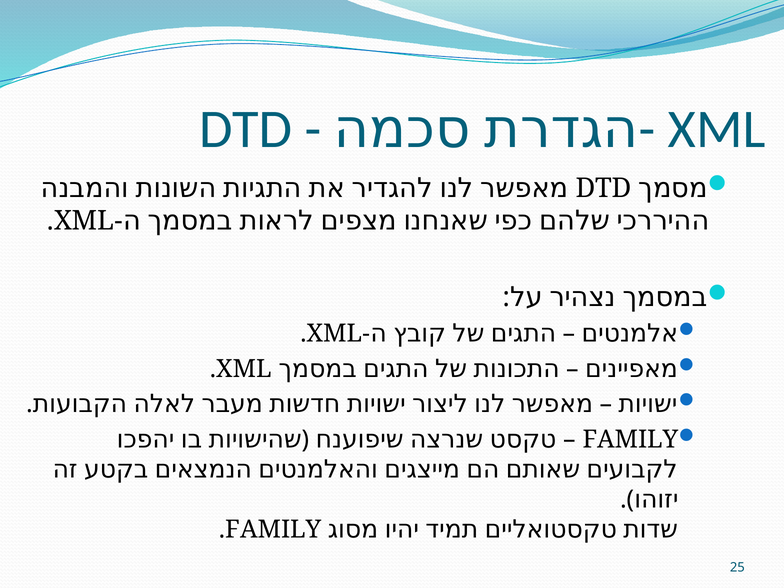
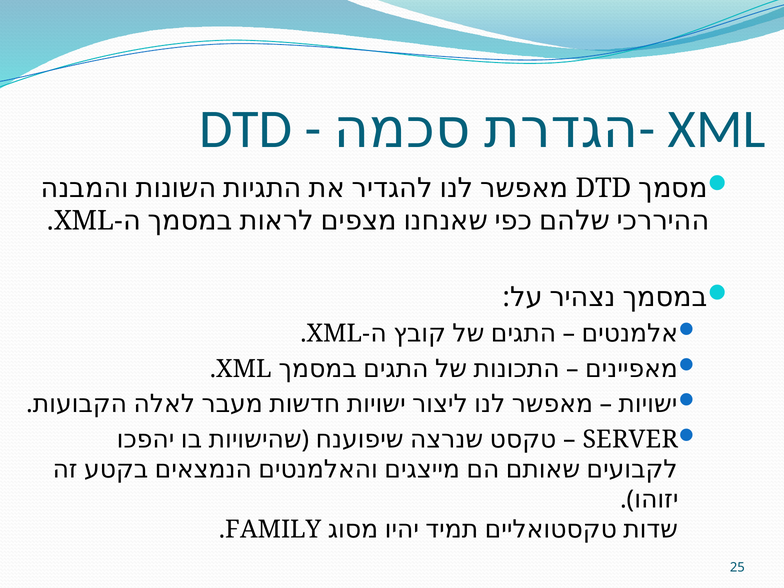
FAMILY at (631, 439): FAMILY -> SERVER
